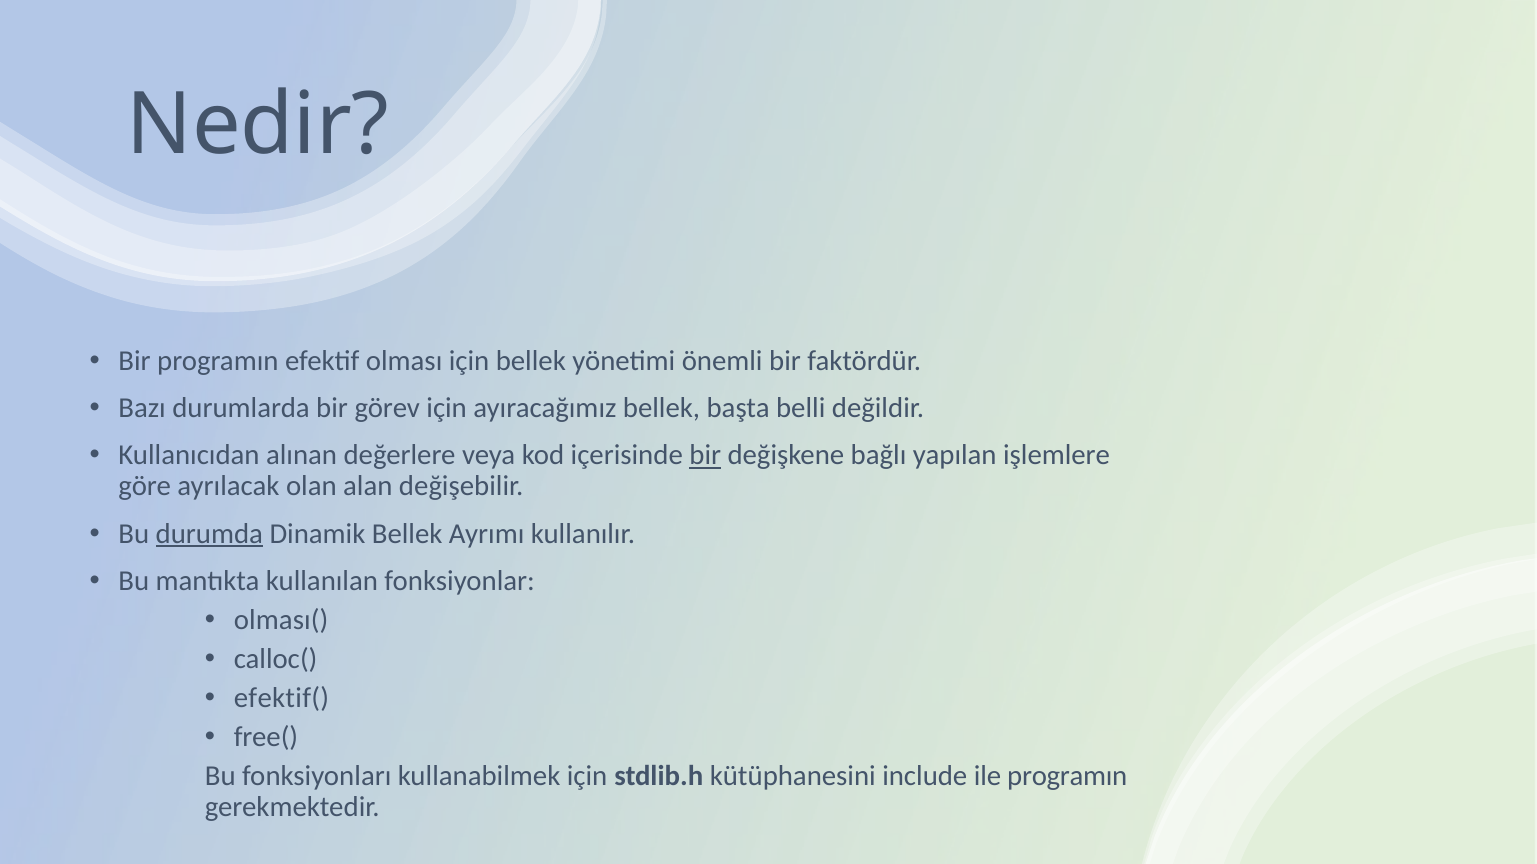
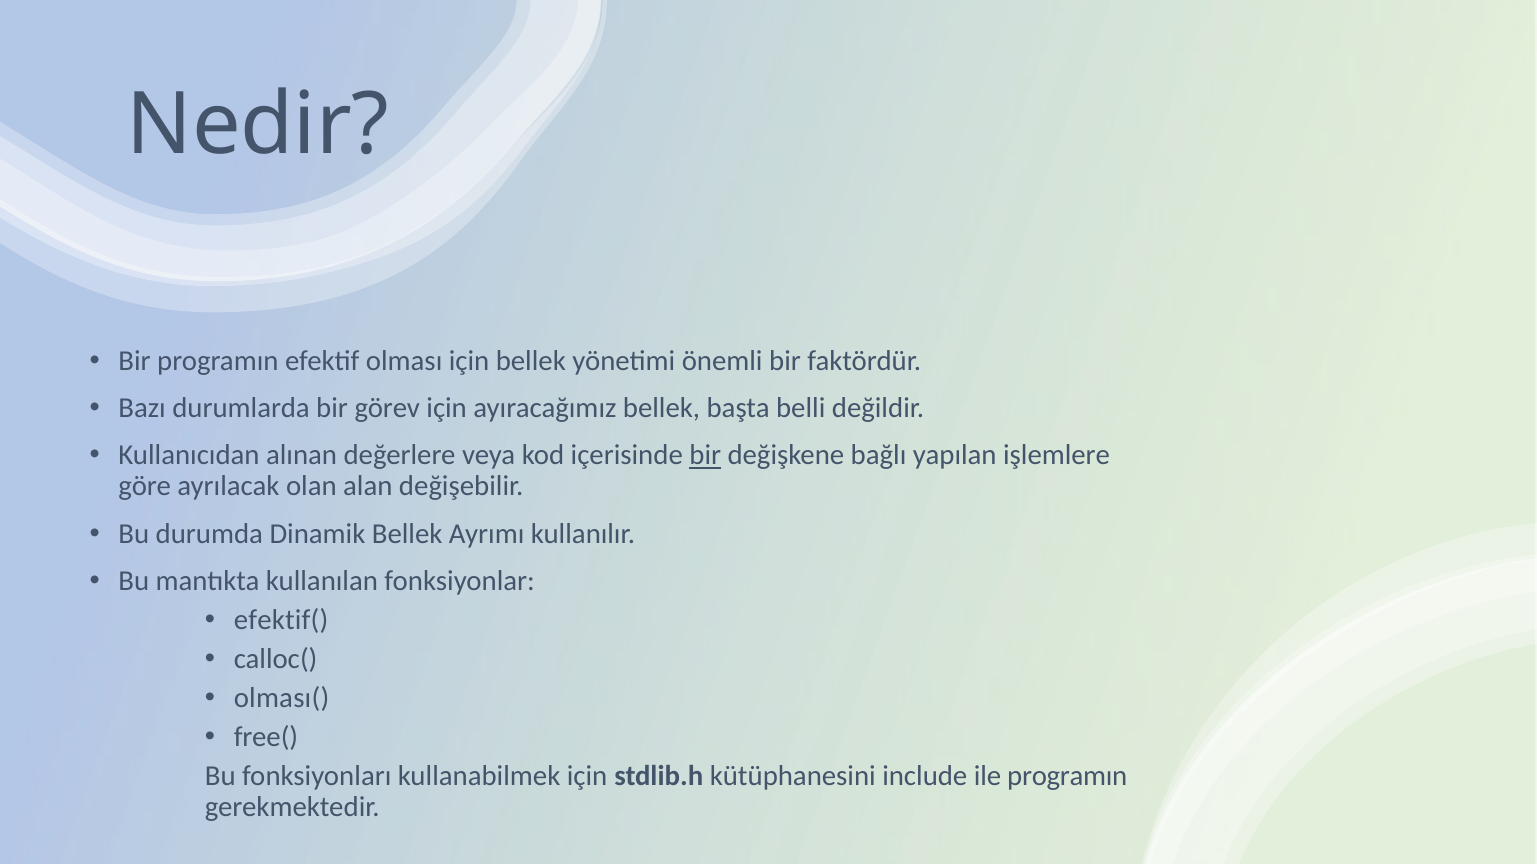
durumda underline: present -> none
olması(: olması( -> efektif(
efektif(: efektif( -> olması(
